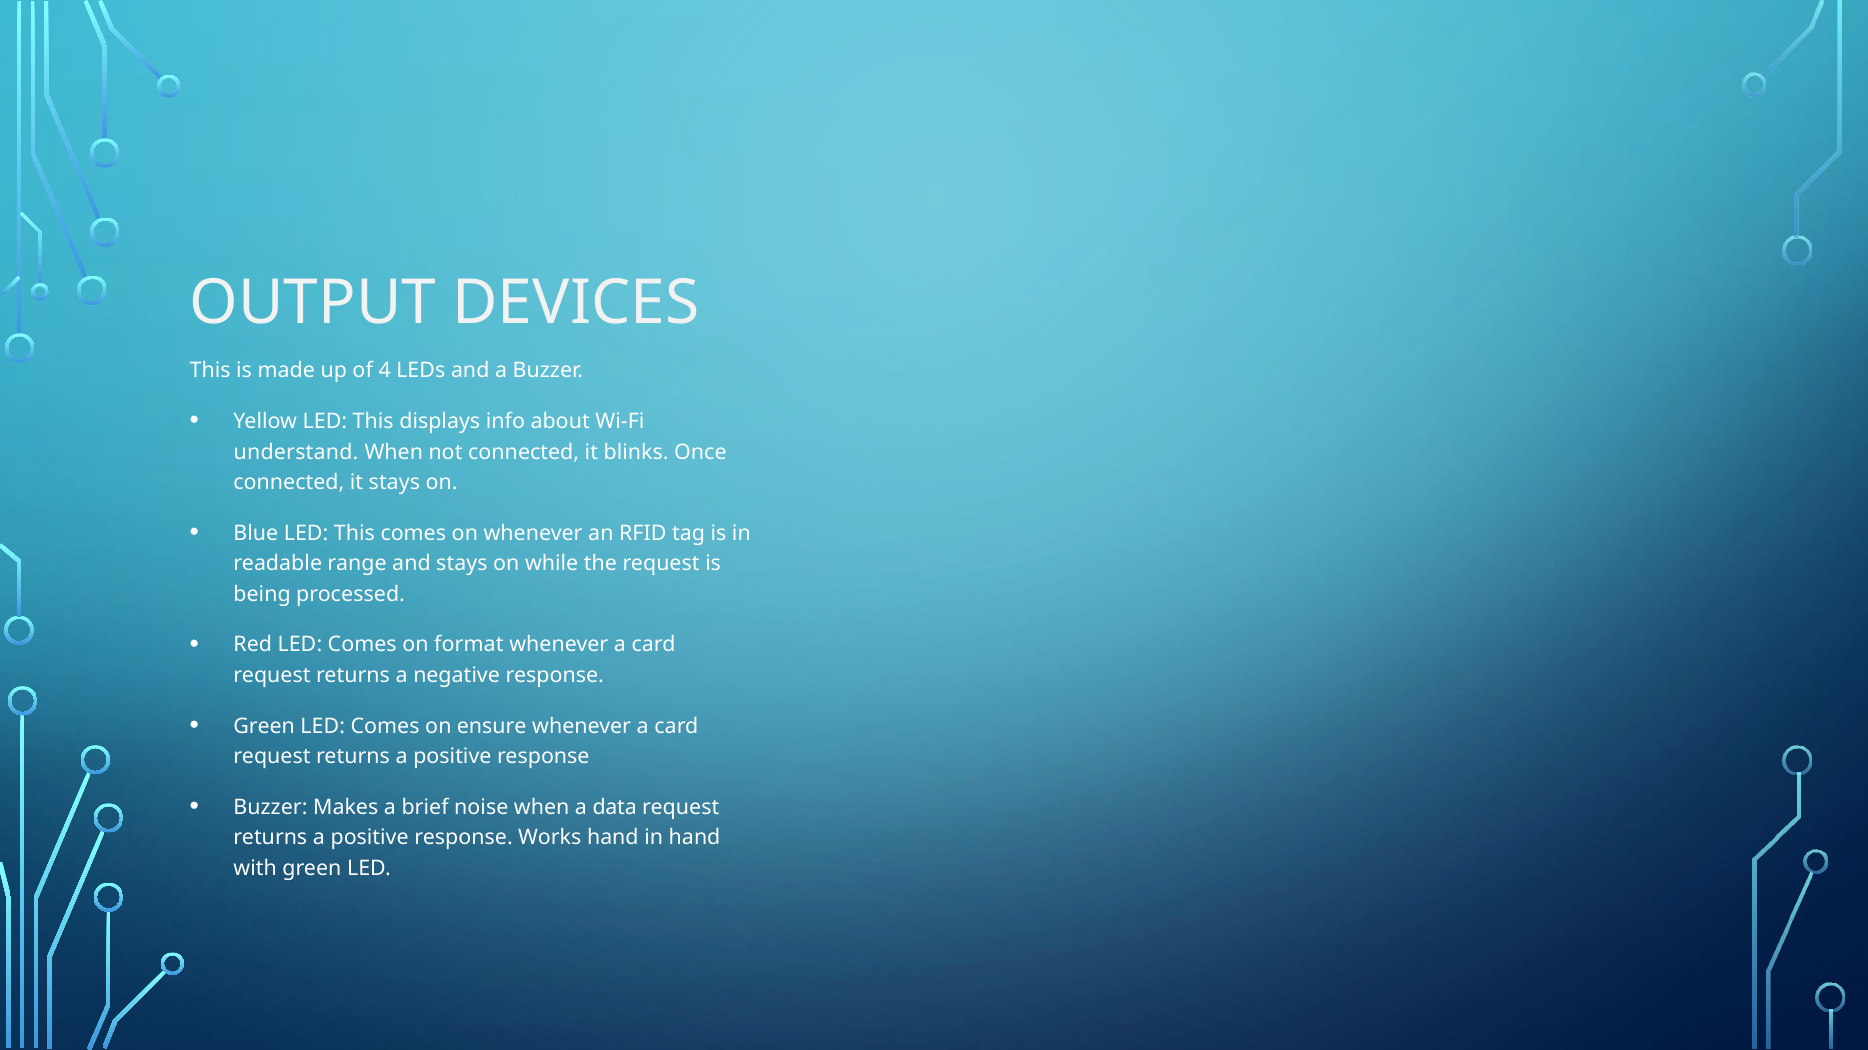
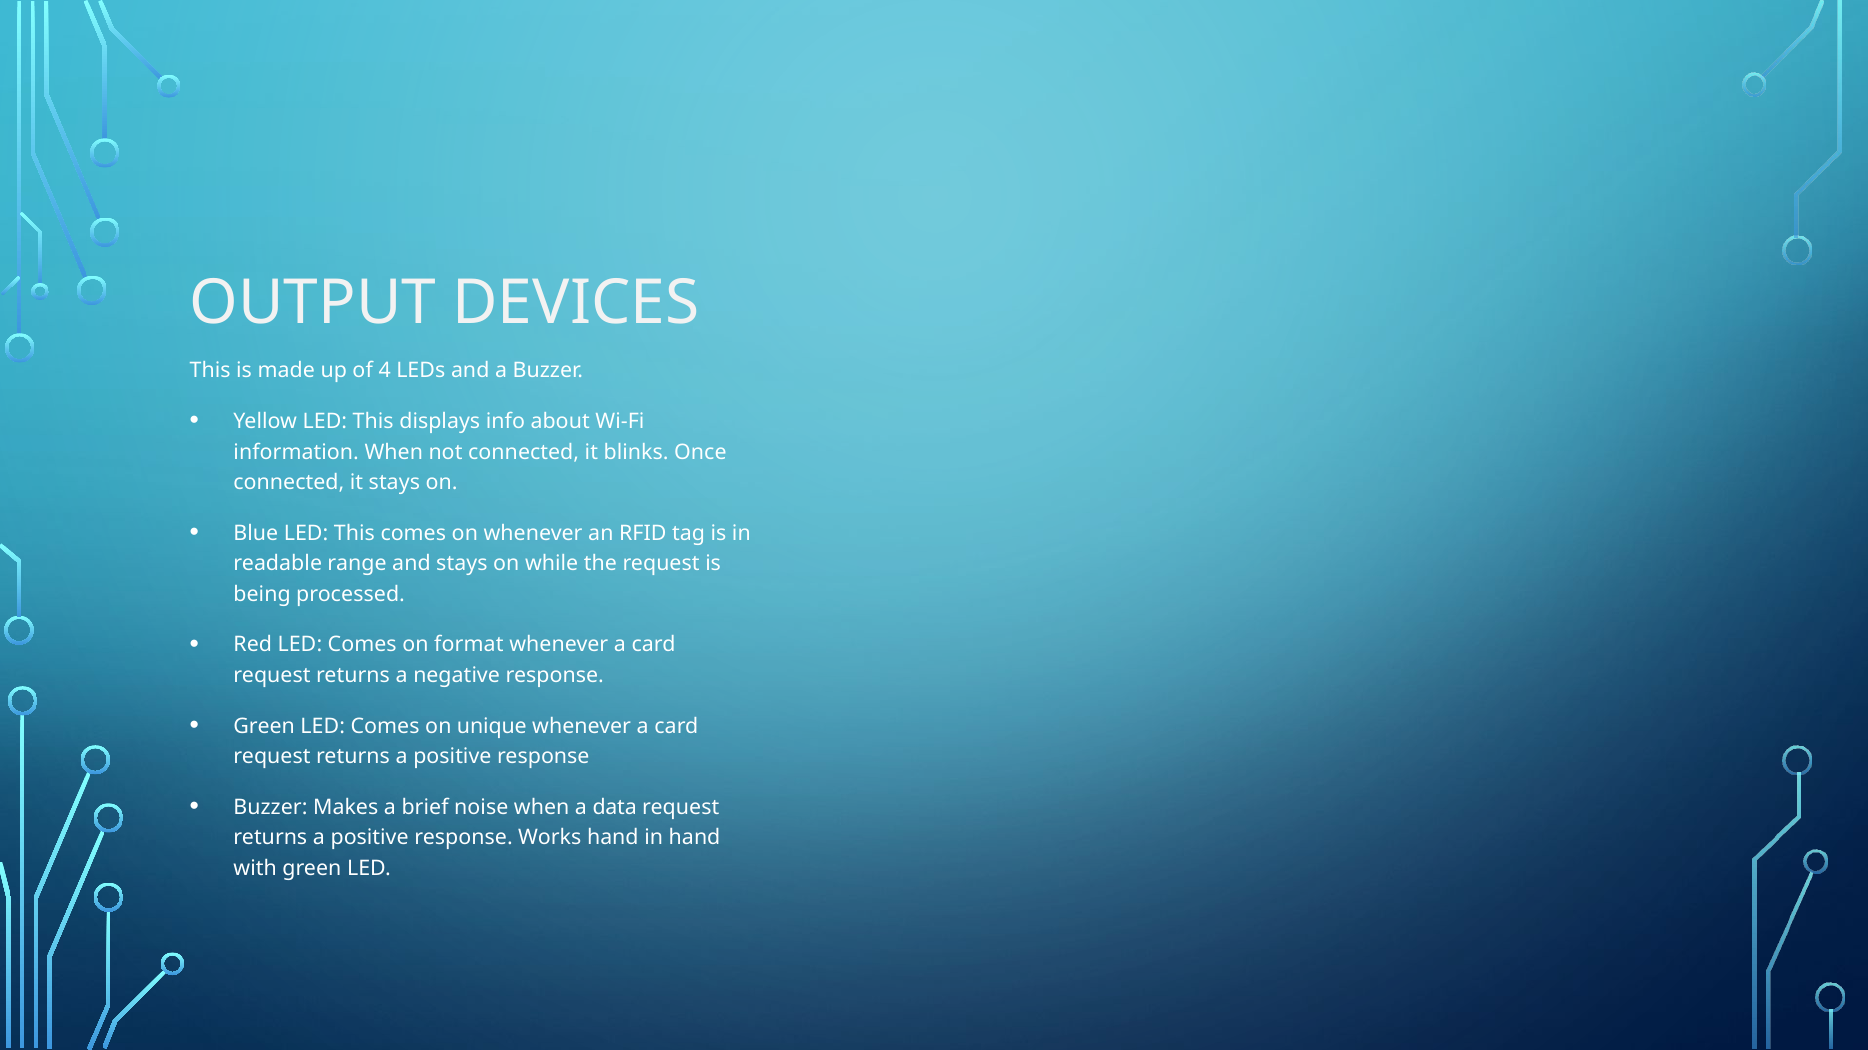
understand: understand -> information
ensure: ensure -> unique
